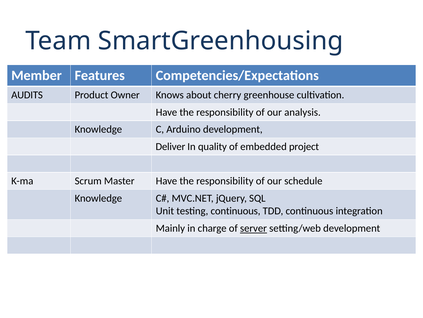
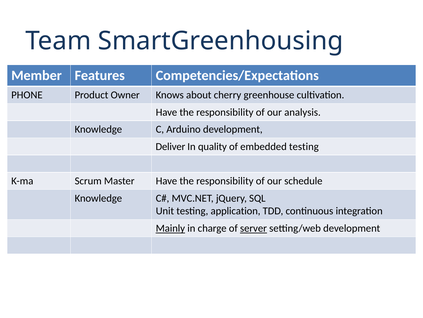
AUDITS: AUDITS -> PHONE
embedded project: project -> testing
testing continuous: continuous -> application
Mainly underline: none -> present
